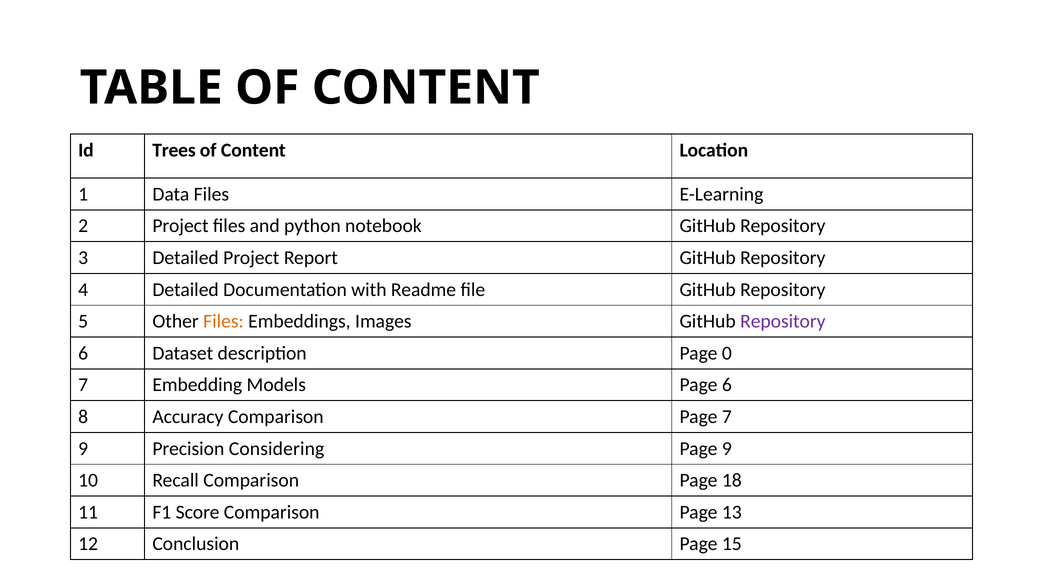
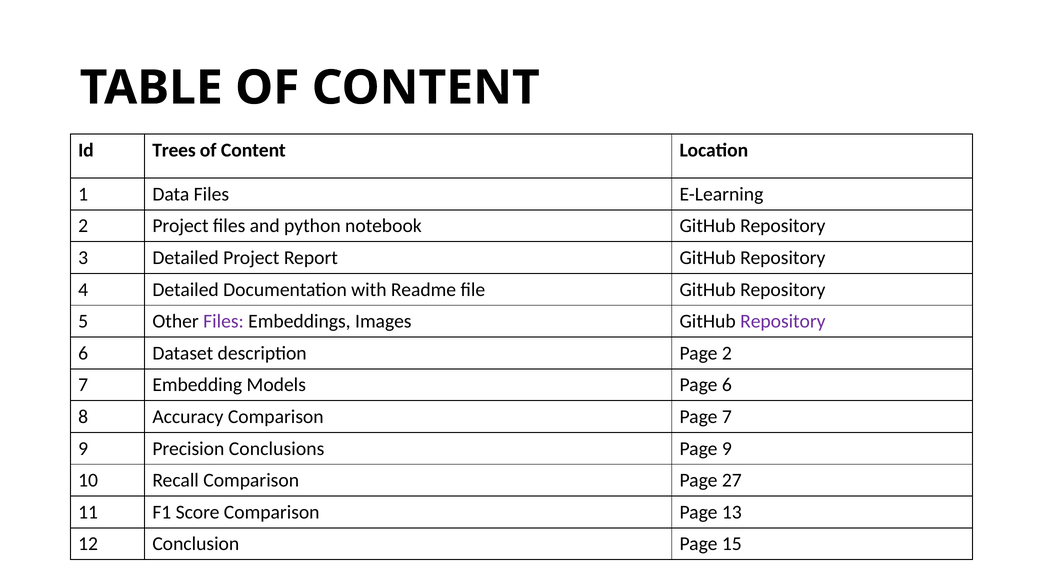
Files at (224, 322) colour: orange -> purple
Page 0: 0 -> 2
Considering: Considering -> Conclusions
18: 18 -> 27
